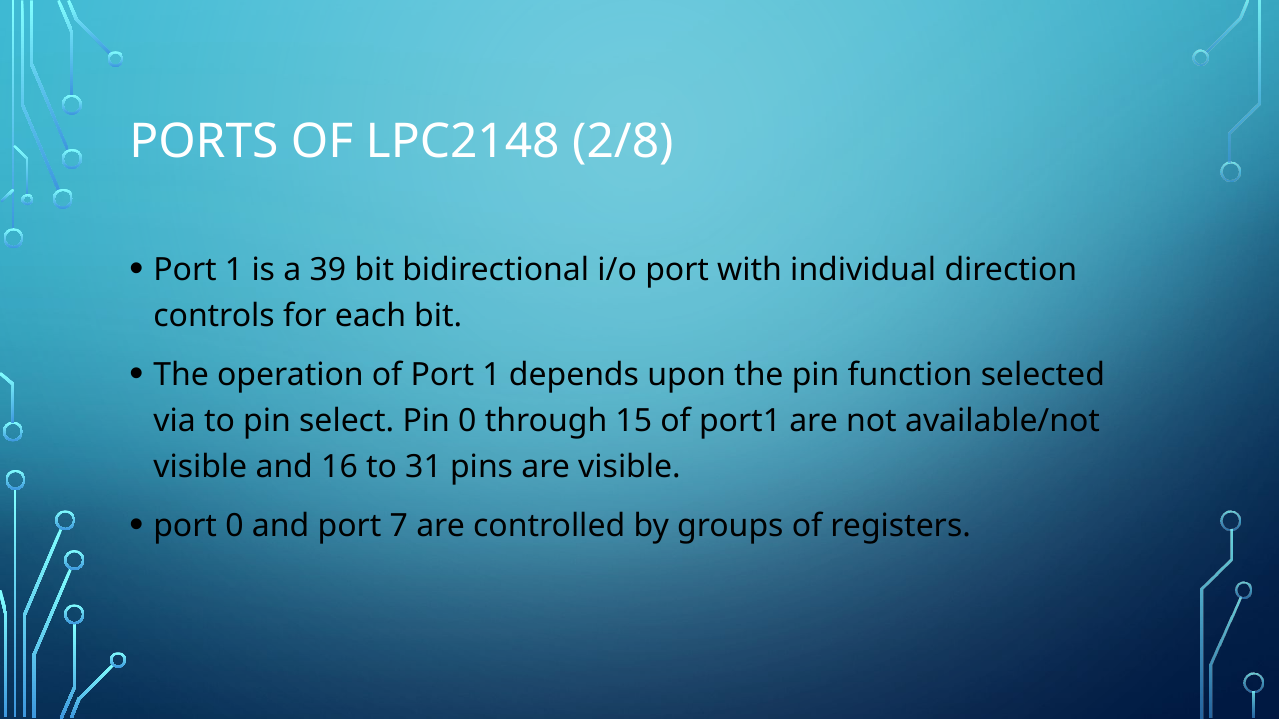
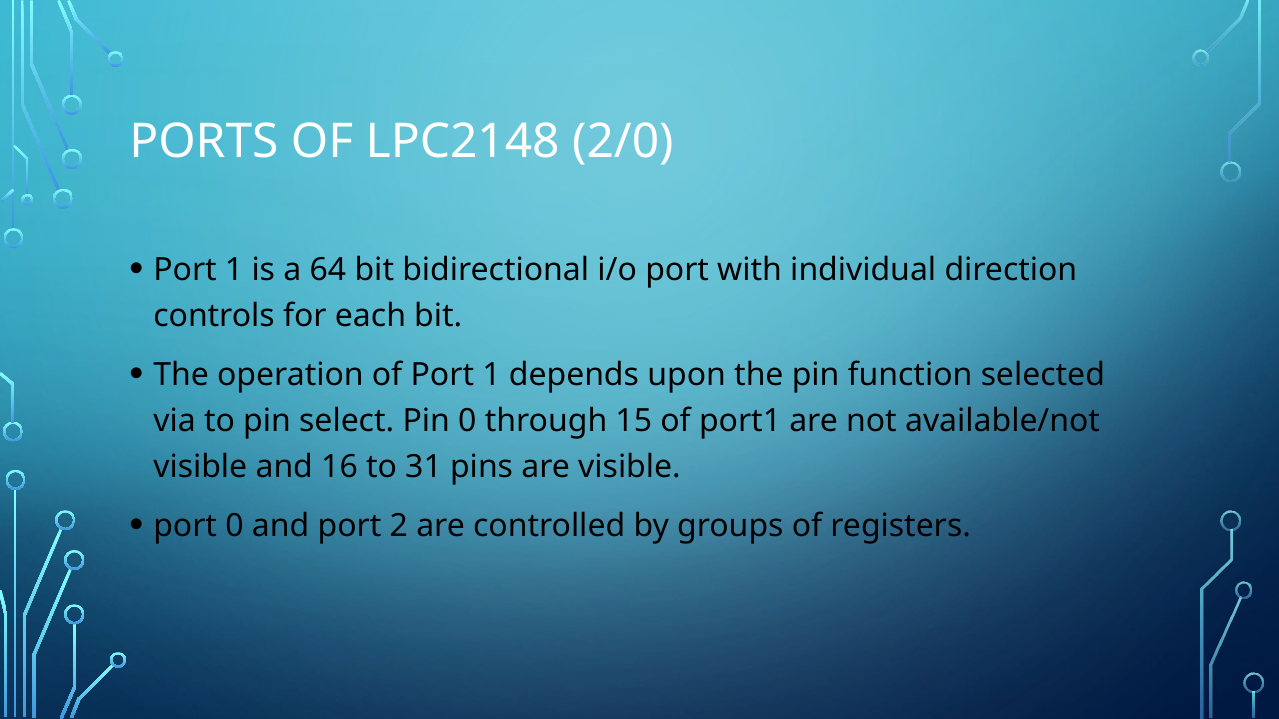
2/8: 2/8 -> 2/0
39: 39 -> 64
7: 7 -> 2
